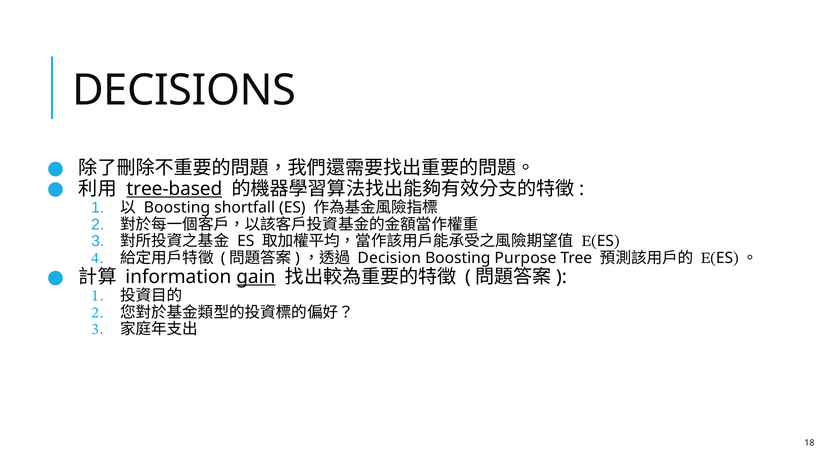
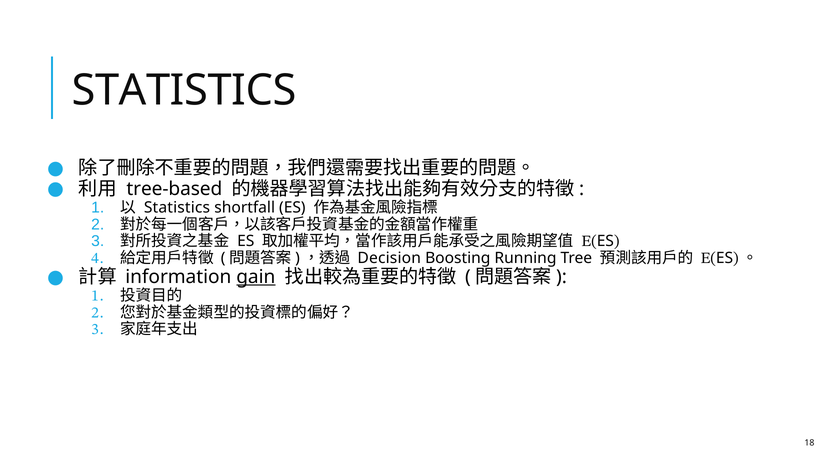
DECISIONS at (184, 90): DECISIONS -> STATISTICS
tree-based underline: present -> none
Boosting at (177, 208): Boosting -> Statistics
Purpose: Purpose -> Running
